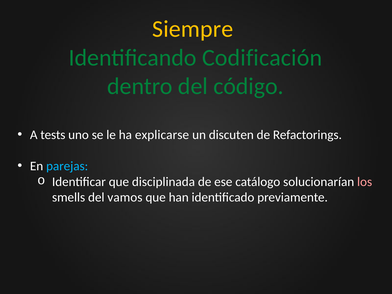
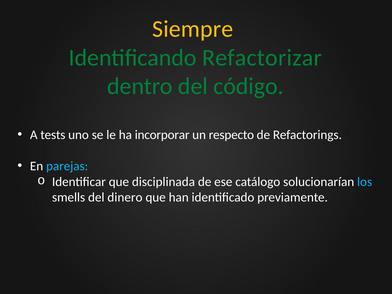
Codificación: Codificación -> Refactorizar
explicarse: explicarse -> incorporar
discuten: discuten -> respecto
los colour: pink -> light blue
vamos: vamos -> dinero
